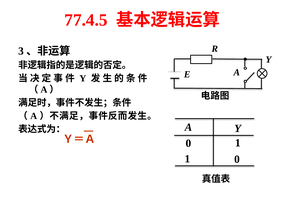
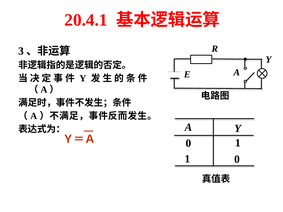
77.4.5: 77.4.5 -> 20.4.1
